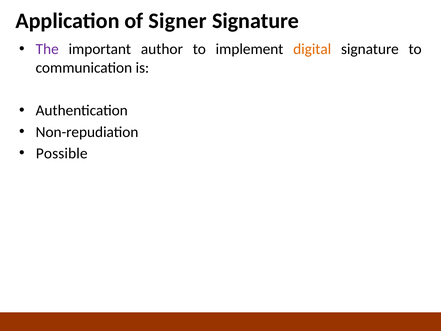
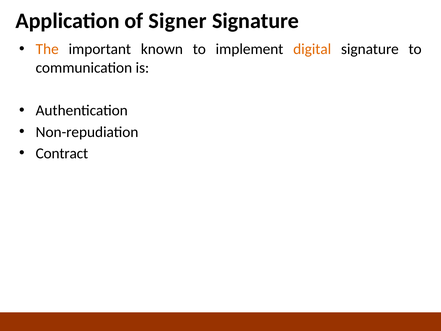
The colour: purple -> orange
author: author -> known
Possible: Possible -> Contract
